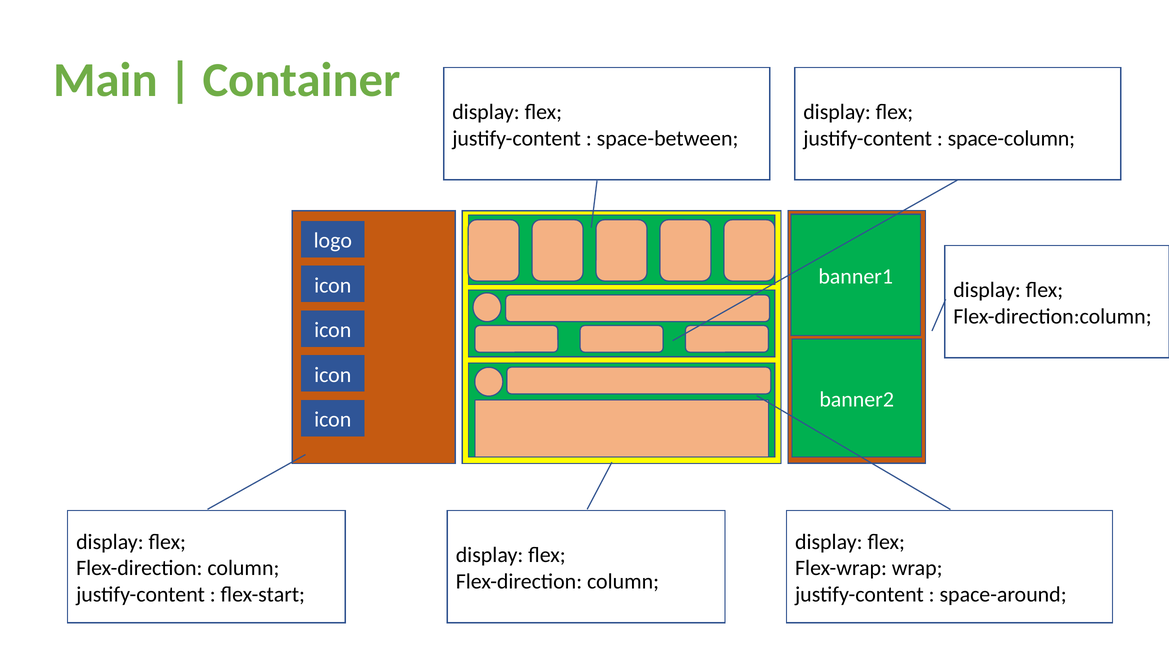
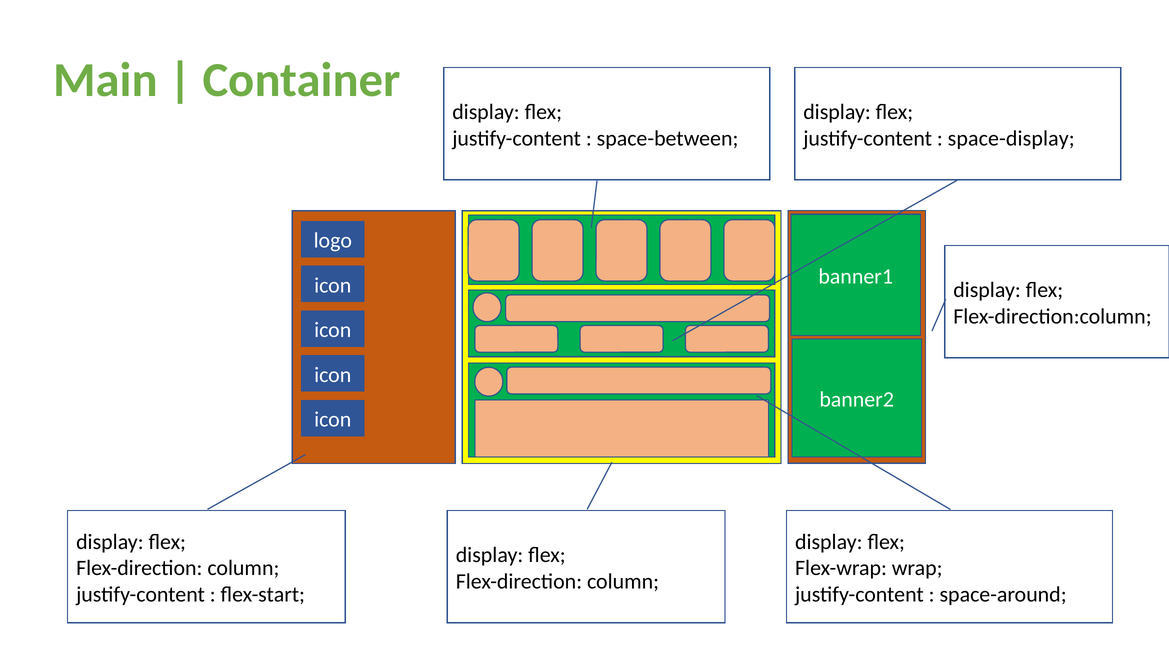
space-column: space-column -> space-display
